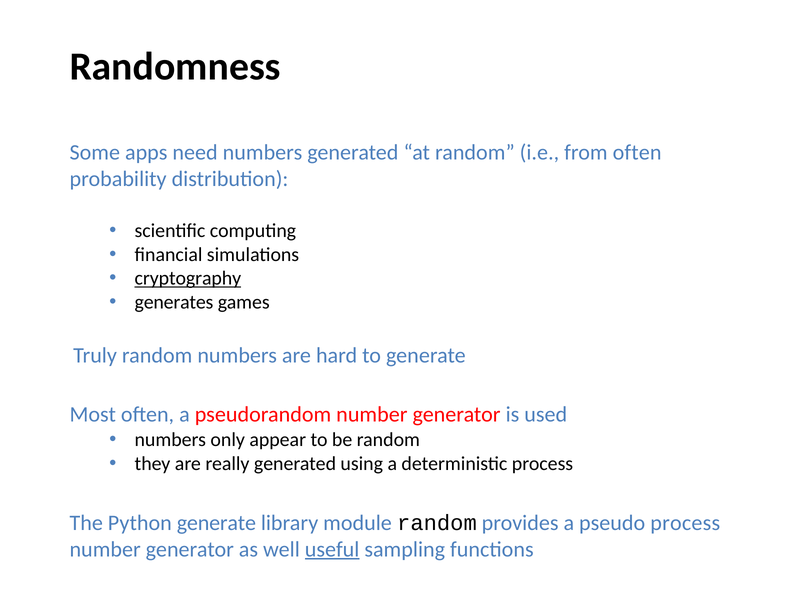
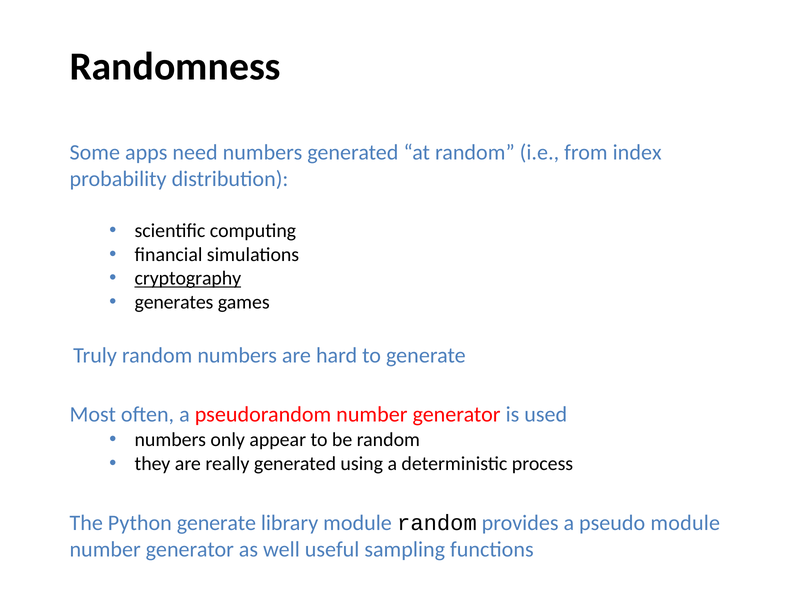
from often: often -> index
pseudo process: process -> module
useful underline: present -> none
